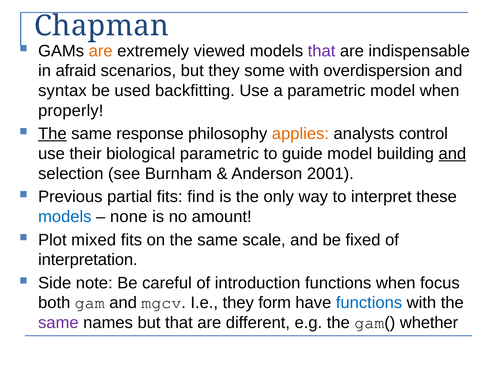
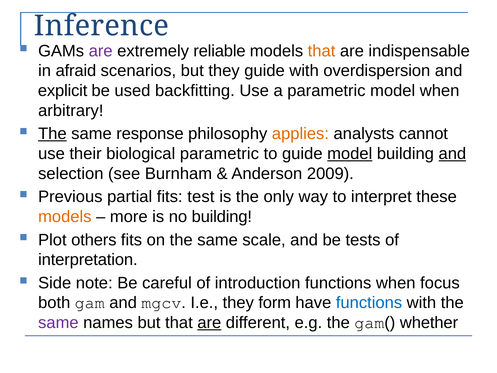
Chapman: Chapman -> Inference
are at (101, 51) colour: orange -> purple
viewed: viewed -> reliable
that at (322, 51) colour: purple -> orange
they some: some -> guide
syntax: syntax -> explicit
properly: properly -> arbitrary
control: control -> cannot
model at (350, 154) underline: none -> present
2001: 2001 -> 2009
find: find -> test
models at (65, 217) colour: blue -> orange
none: none -> more
no amount: amount -> building
mixed: mixed -> others
fixed: fixed -> tests
are at (209, 323) underline: none -> present
